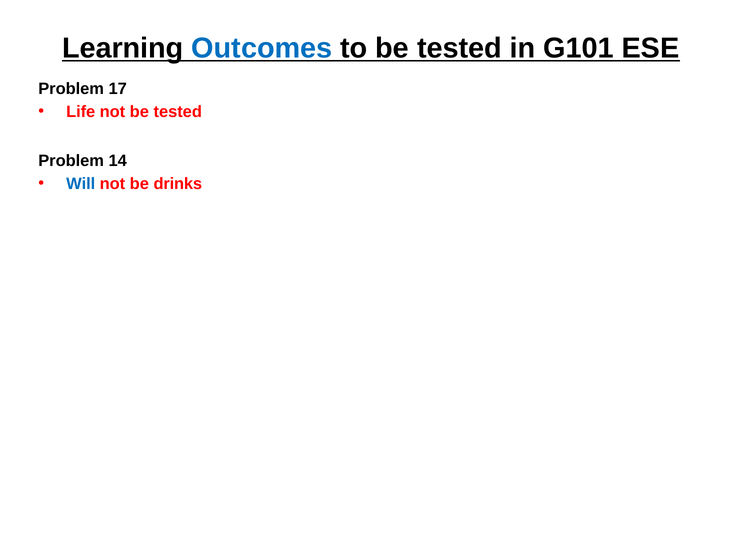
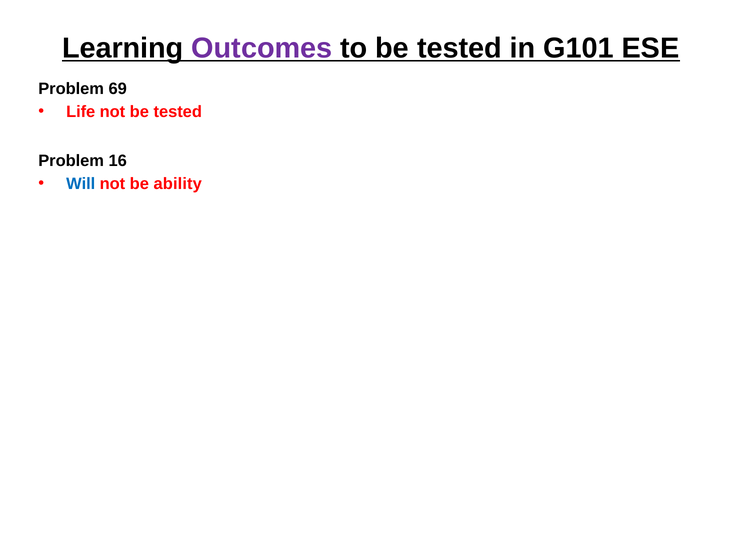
Outcomes colour: blue -> purple
17: 17 -> 69
14: 14 -> 16
drinks: drinks -> ability
